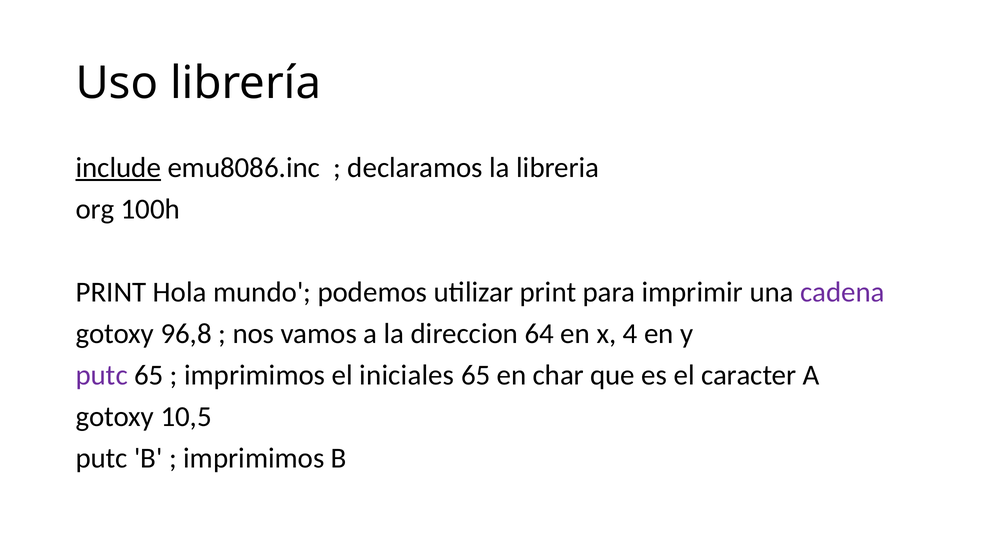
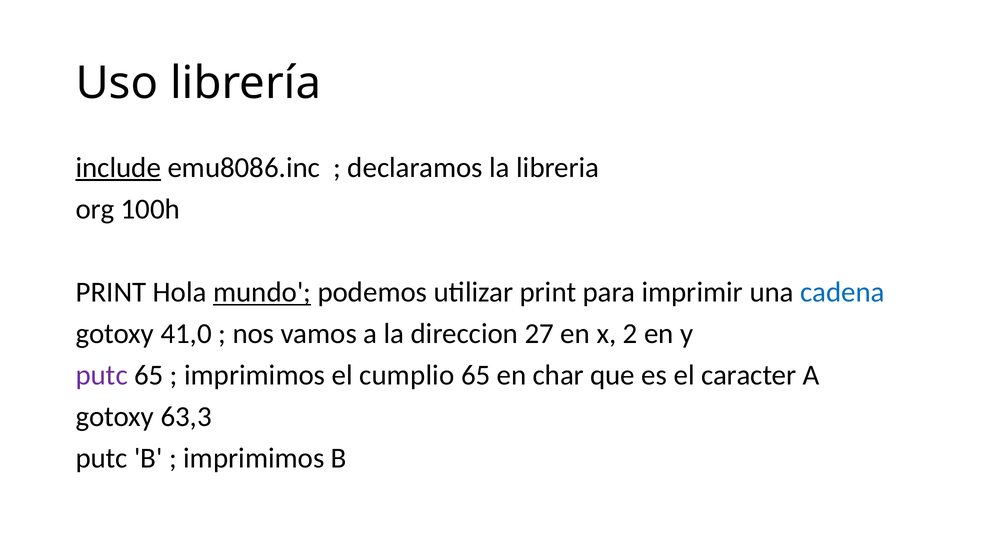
mundo underline: none -> present
cadena colour: purple -> blue
96,8: 96,8 -> 41,0
64: 64 -> 27
4: 4 -> 2
iniciales: iniciales -> cumplio
10,5: 10,5 -> 63,3
